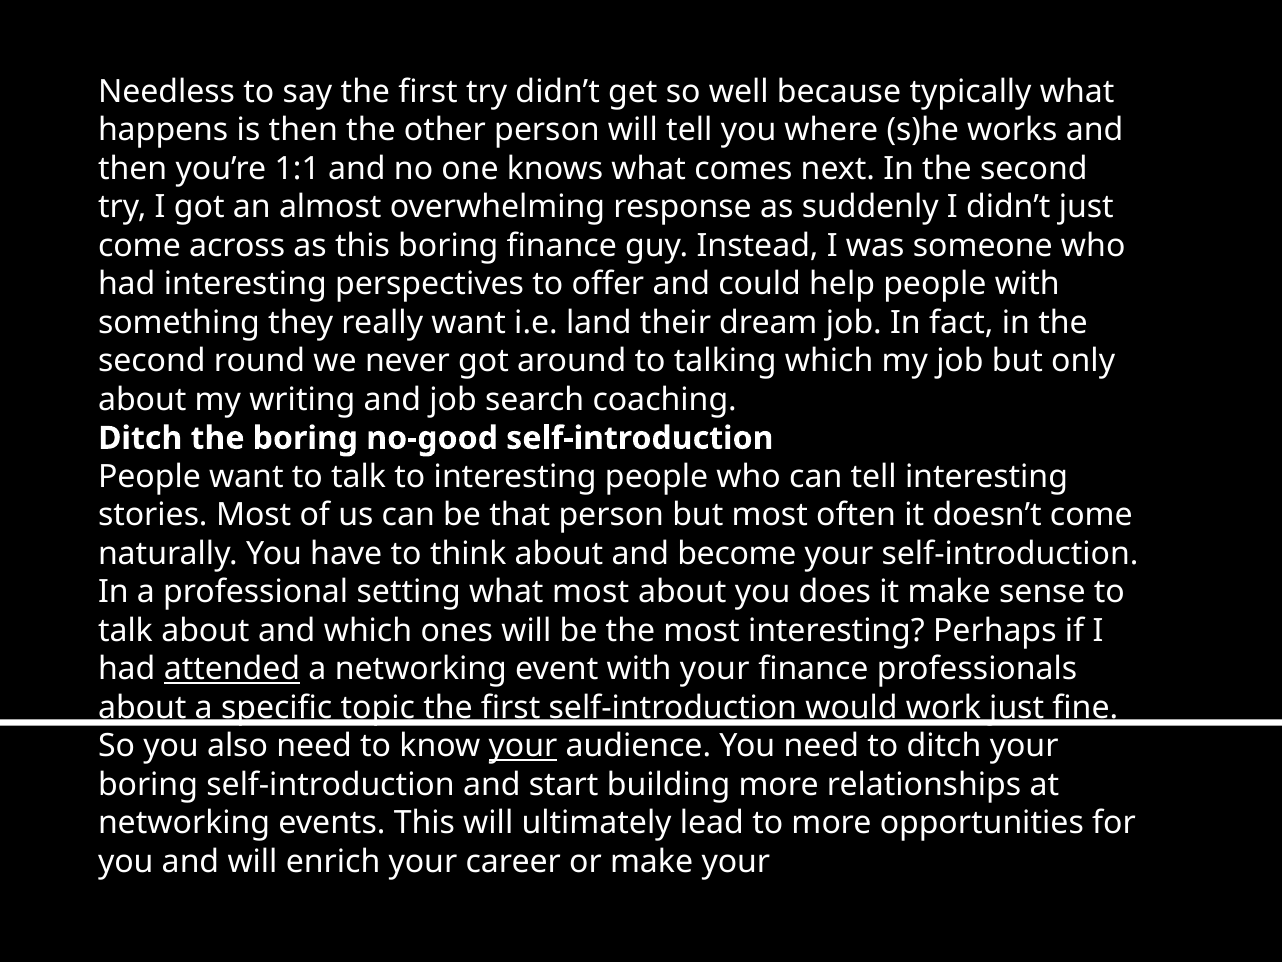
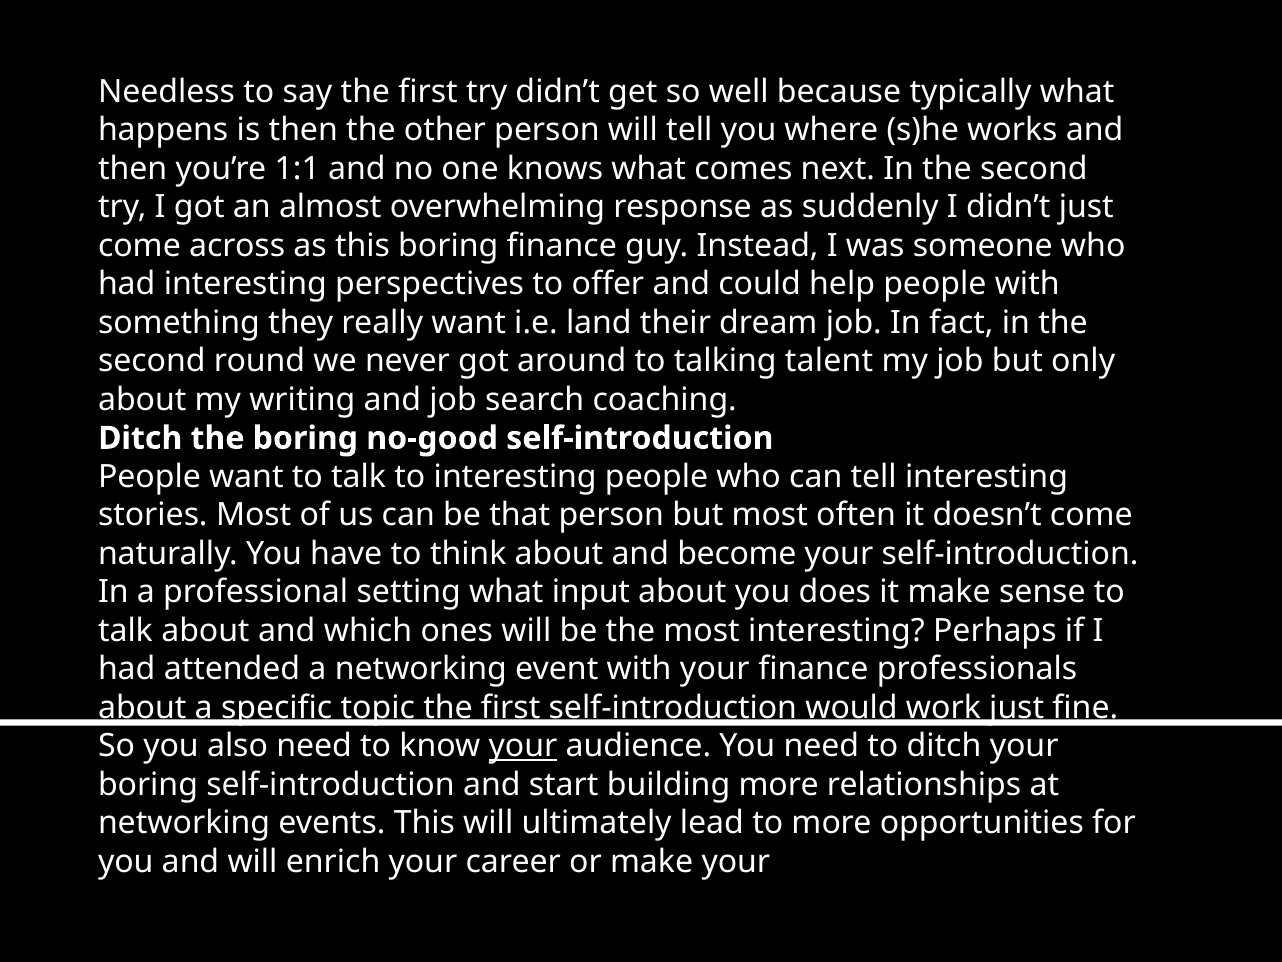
talking which: which -> talent
what most: most -> input
attended underline: present -> none
